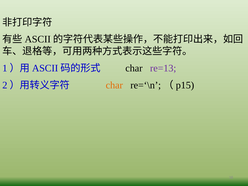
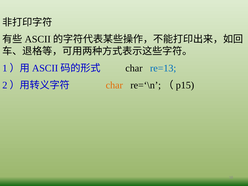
re=13 colour: purple -> blue
